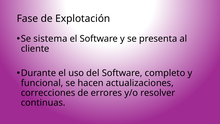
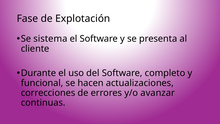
resolver: resolver -> avanzar
